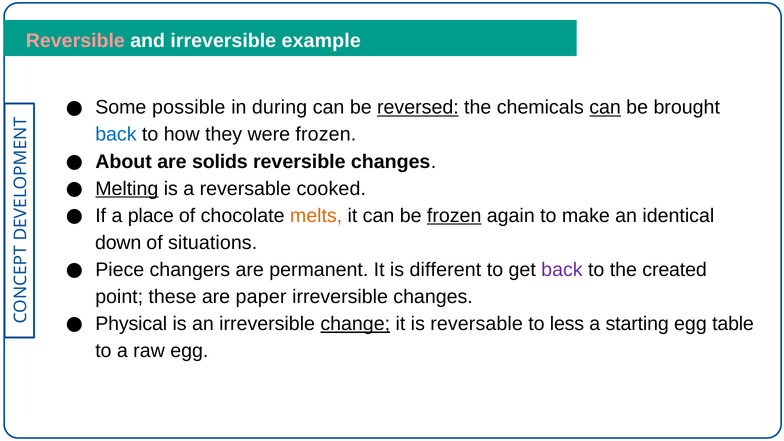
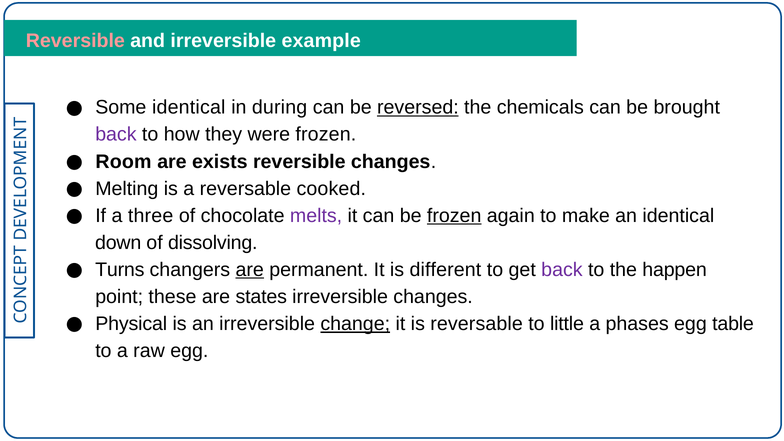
Some possible: possible -> identical
can at (605, 107) underline: present -> none
back at (116, 135) colour: blue -> purple
About: About -> Room
solids: solids -> exists
Melting underline: present -> none
place: place -> three
melts colour: orange -> purple
situations: situations -> dissolving
Piece: Piece -> Turns
are at (250, 270) underline: none -> present
created: created -> happen
paper: paper -> states
less: less -> little
starting: starting -> phases
